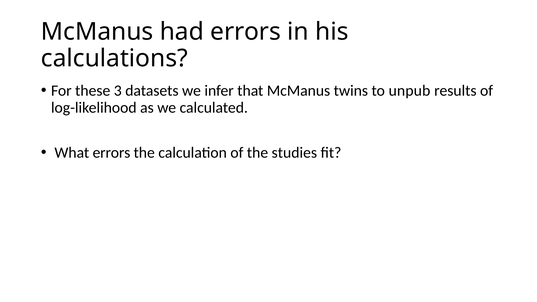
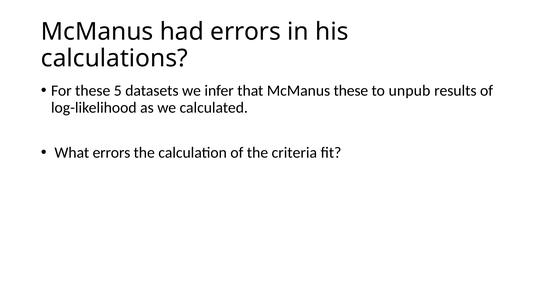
3: 3 -> 5
McManus twins: twins -> these
studies: studies -> criteria
